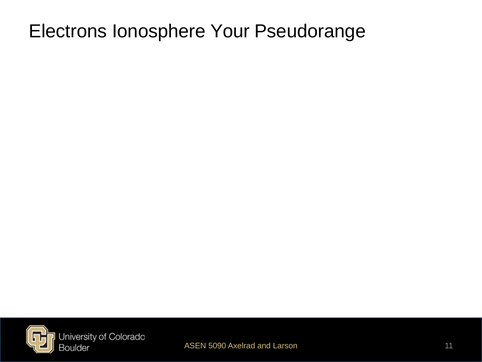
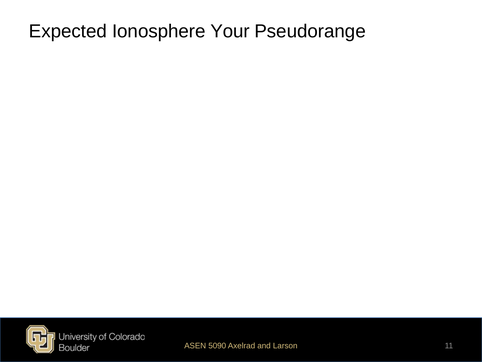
Electrons: Electrons -> Expected
